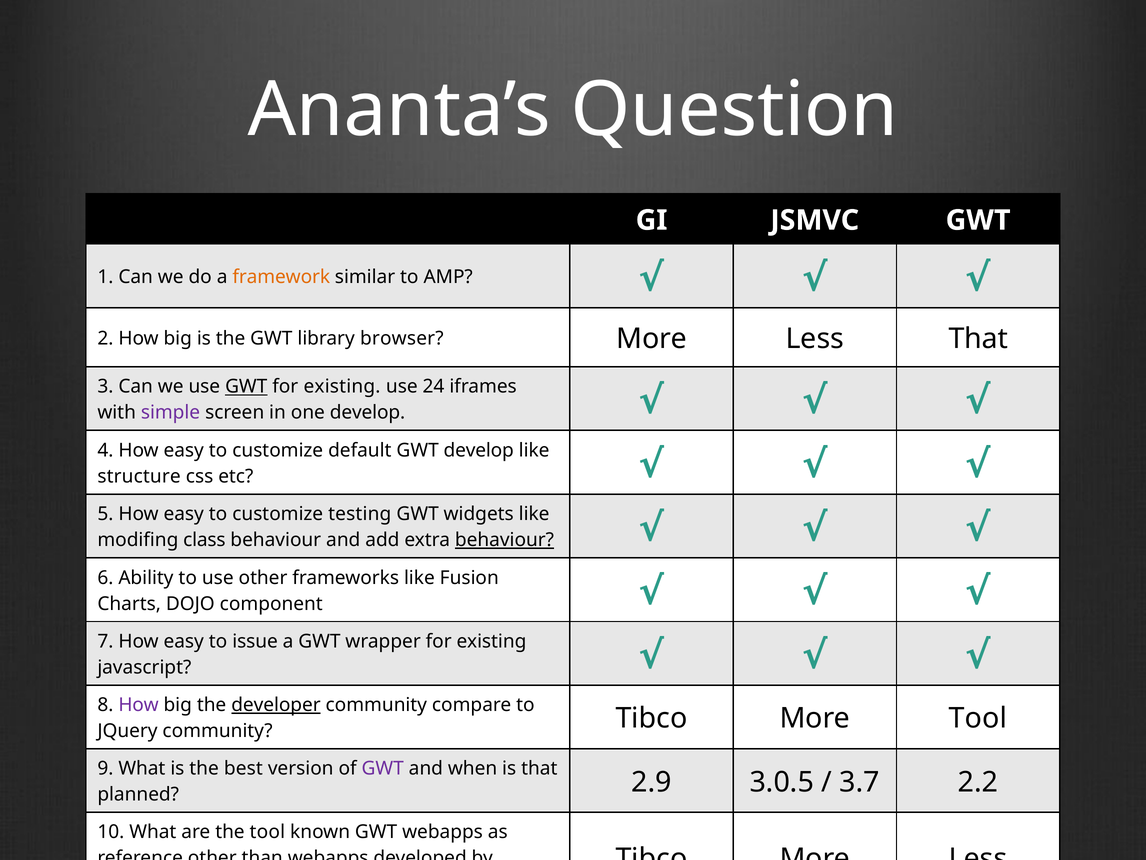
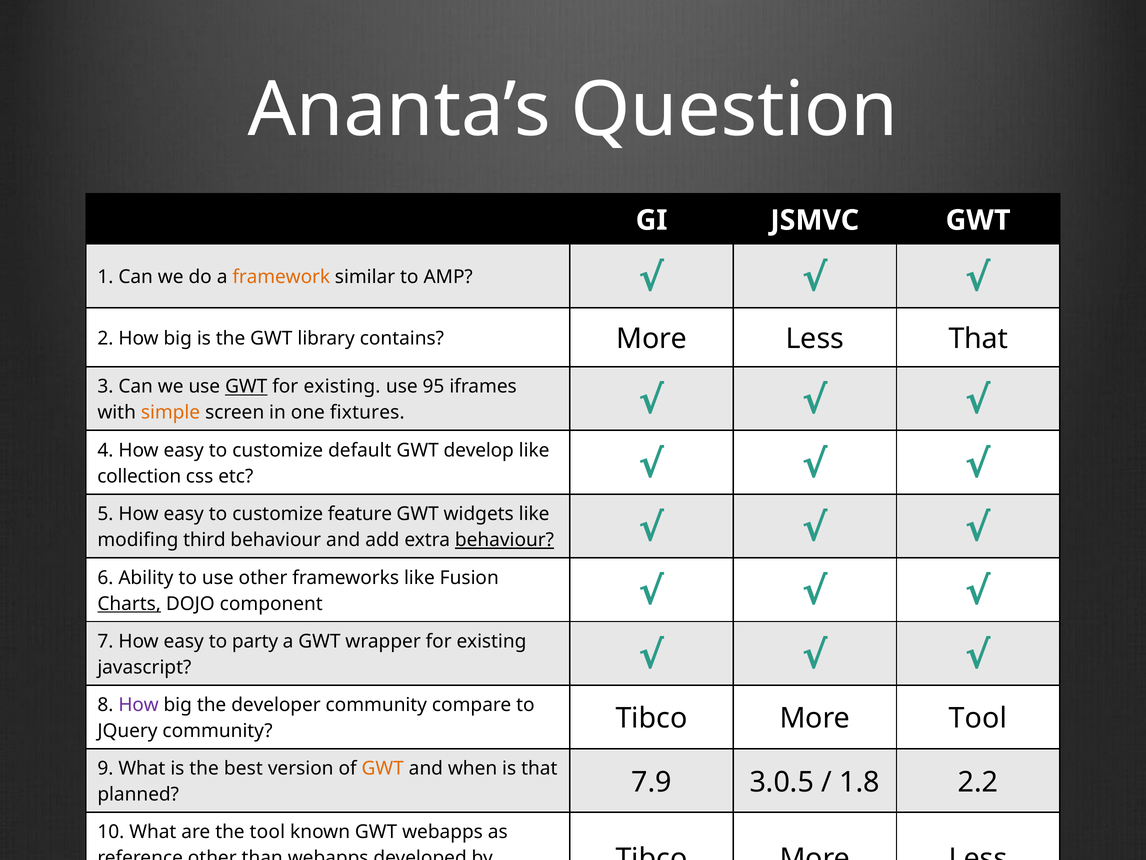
browser: browser -> contains
24: 24 -> 95
simple colour: purple -> orange
one develop: develop -> fixtures
structure: structure -> collection
testing: testing -> feature
class: class -> third
Charts underline: none -> present
issue: issue -> party
developer underline: present -> none
GWT at (383, 768) colour: purple -> orange
2.9: 2.9 -> 7.9
3.7: 3.7 -> 1.8
